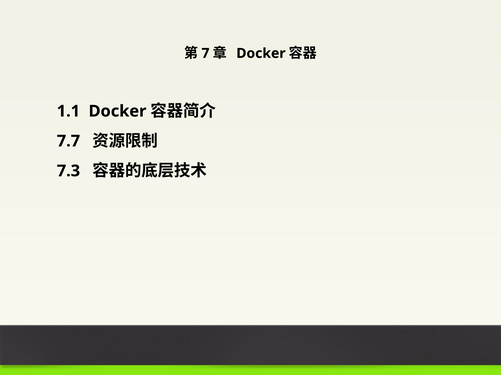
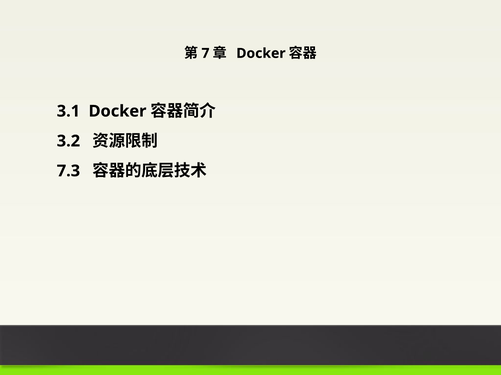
1.1: 1.1 -> 3.1
7.7: 7.7 -> 3.2
